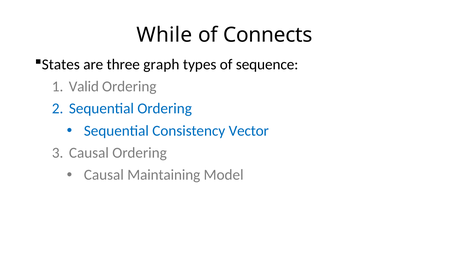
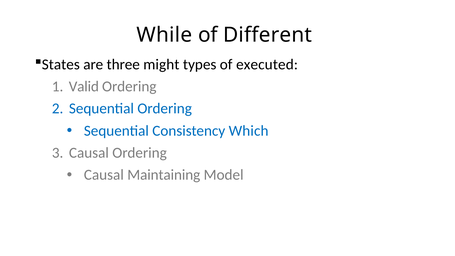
Connects: Connects -> Different
graph: graph -> might
sequence: sequence -> executed
Vector: Vector -> Which
